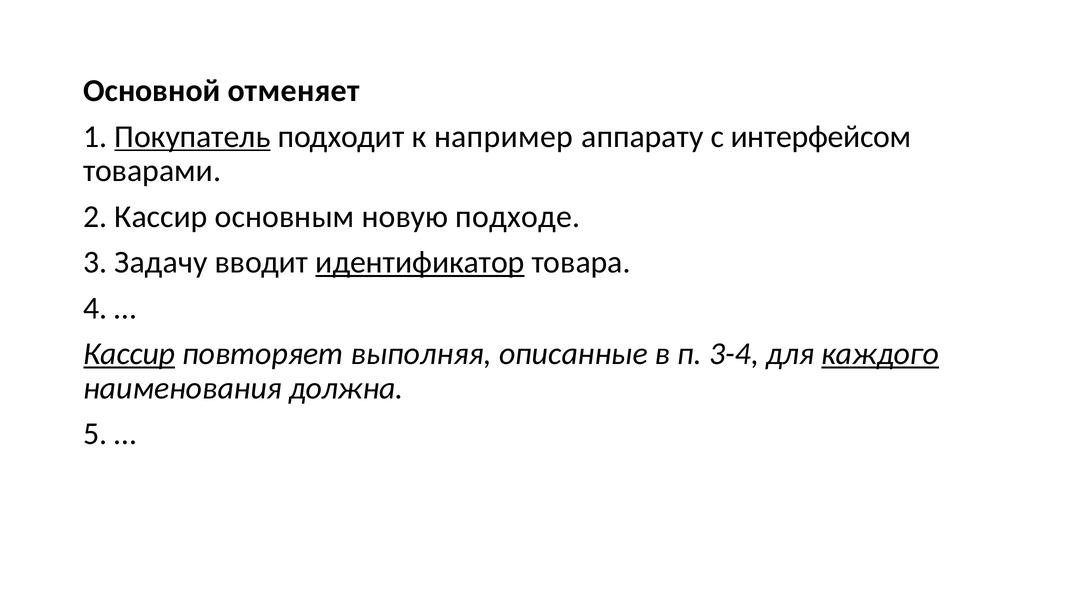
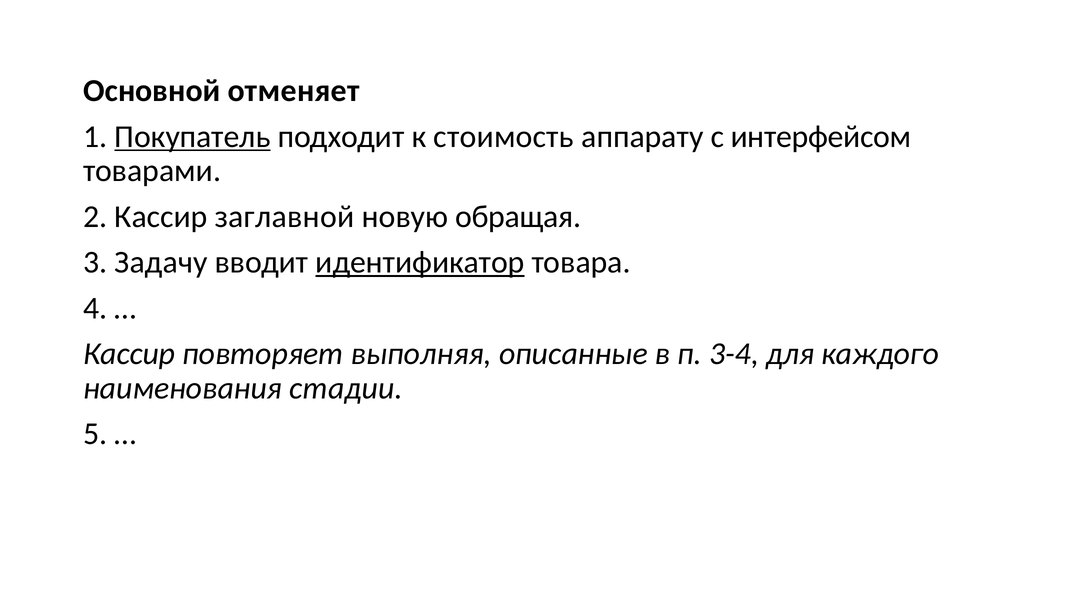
например: например -> стоимость
основным: основным -> заглавной
подходе: подходе -> обращая
Кассир at (129, 354) underline: present -> none
каждого underline: present -> none
должна: должна -> стадии
